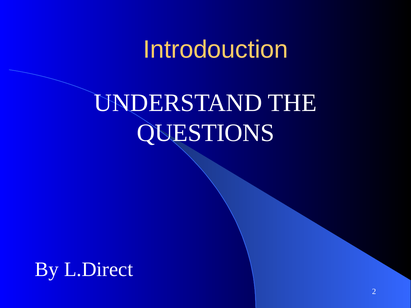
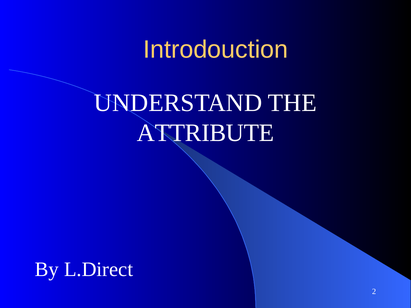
QUESTIONS: QUESTIONS -> ATTRIBUTE
